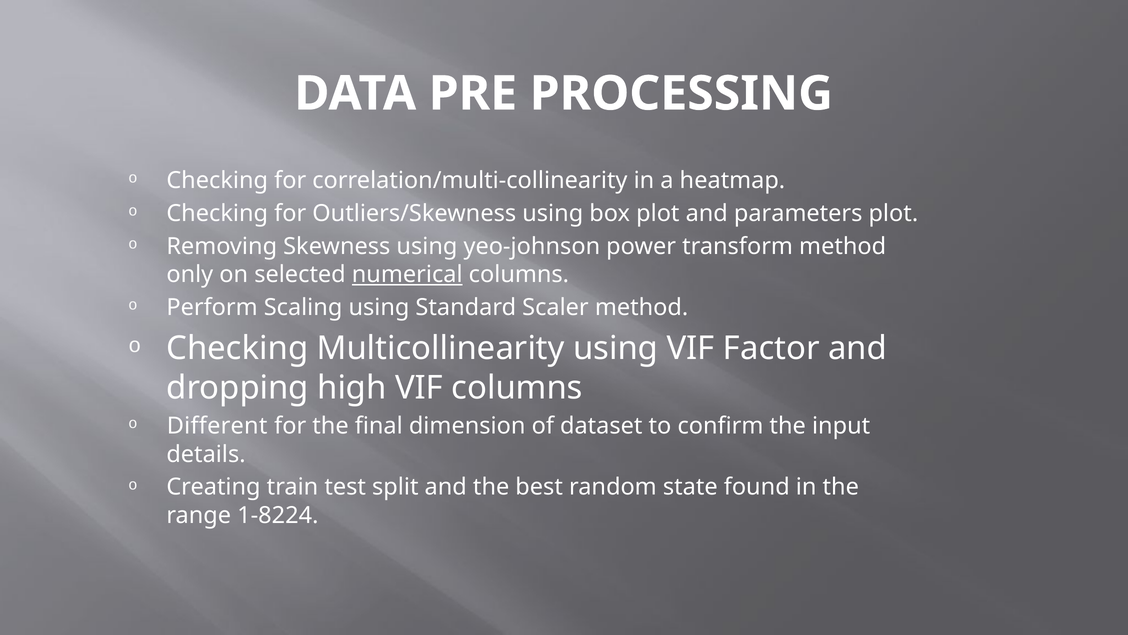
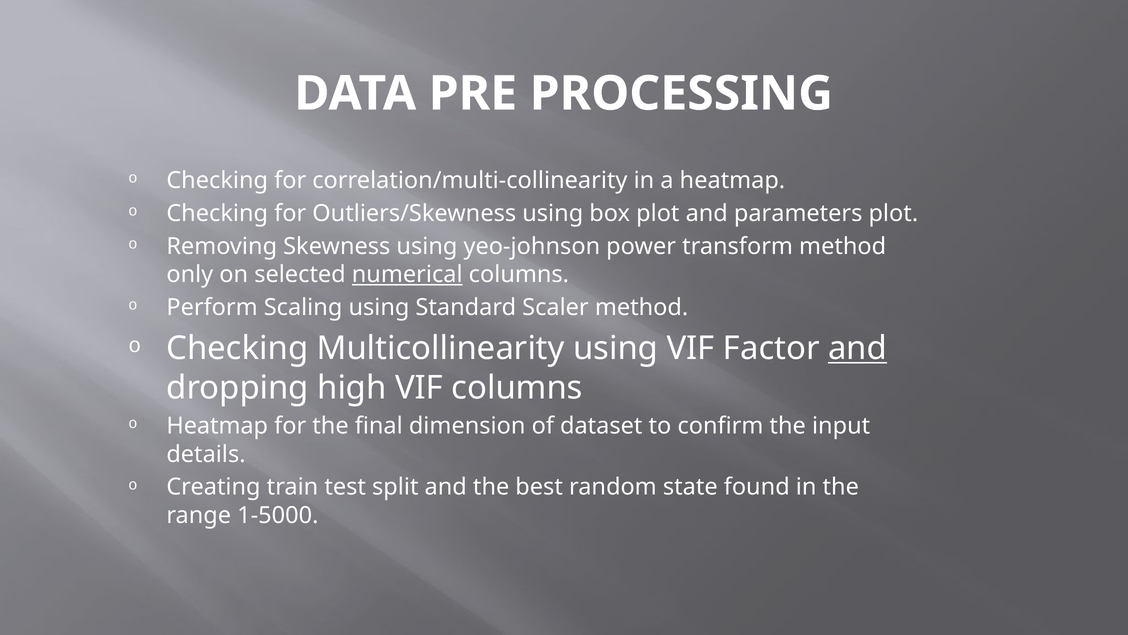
and at (858, 348) underline: none -> present
Different at (217, 426): Different -> Heatmap
1-8224: 1-8224 -> 1-5000
